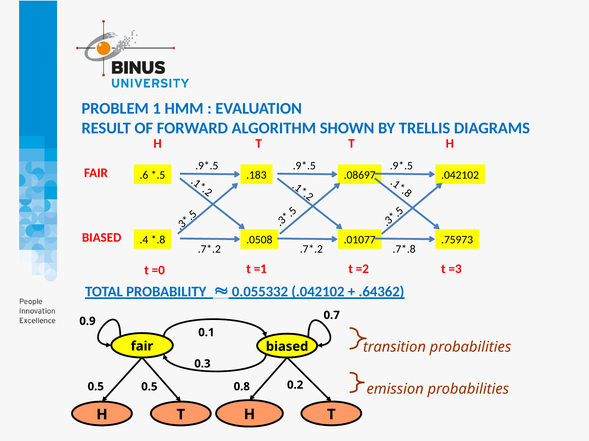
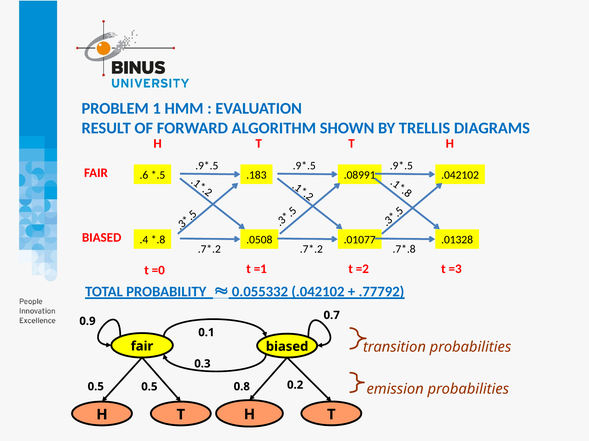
.08697: .08697 -> .08991
.75973: .75973 -> .01328
.64362: .64362 -> .77792
